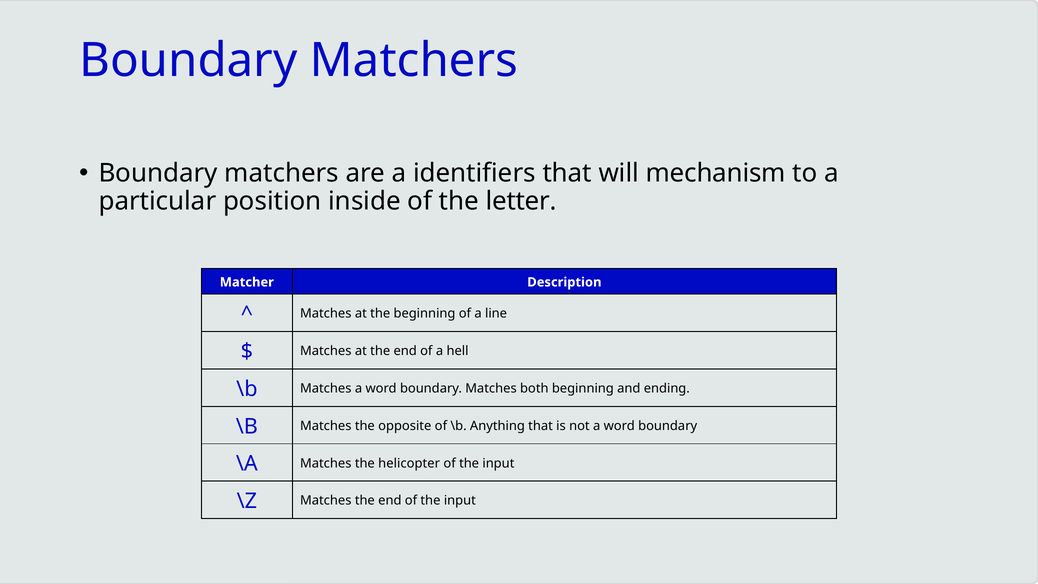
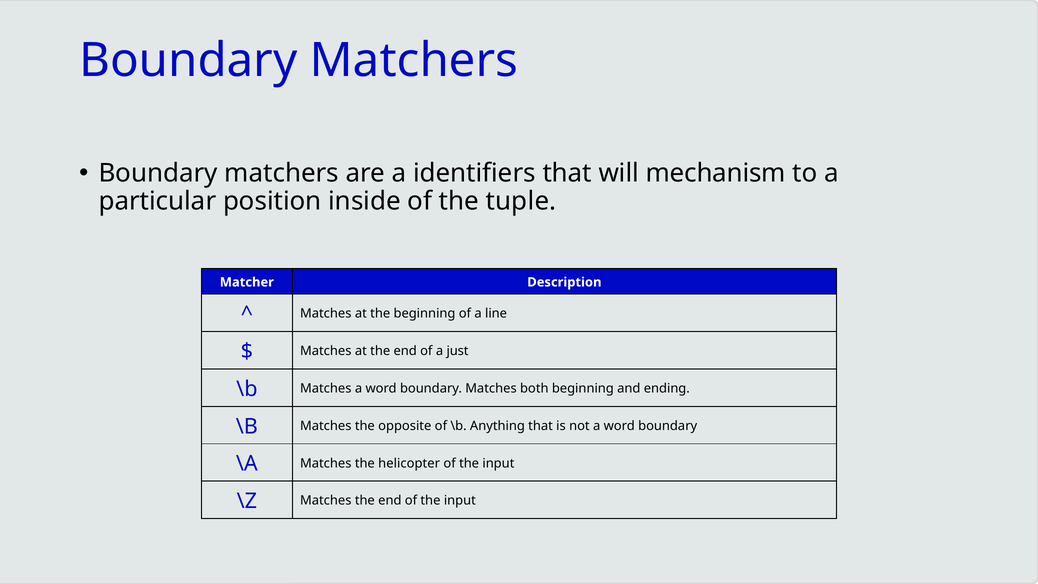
letter: letter -> tuple
hell: hell -> just
